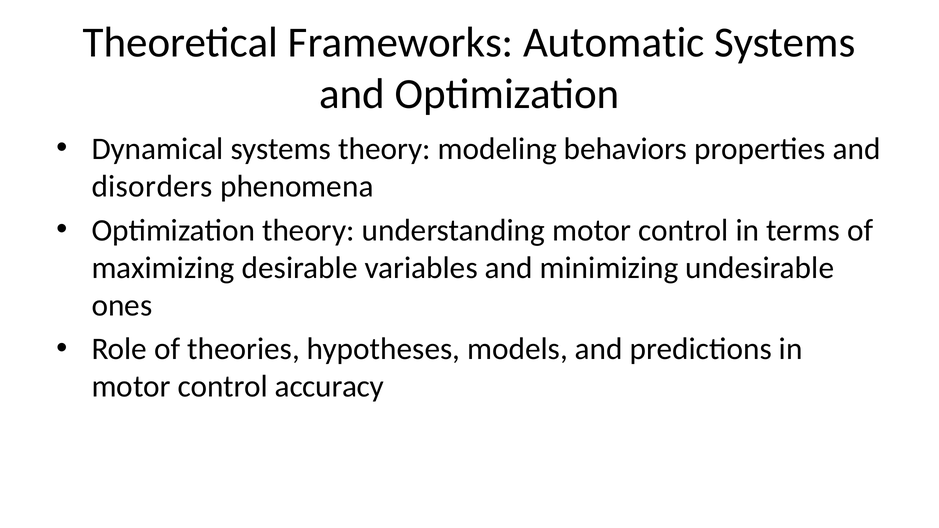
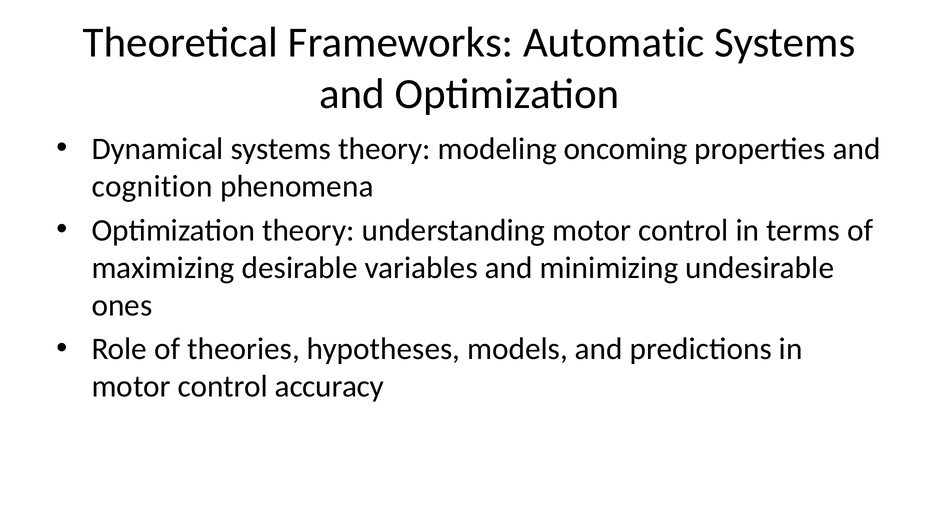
behaviors: behaviors -> oncoming
disorders: disorders -> cognition
